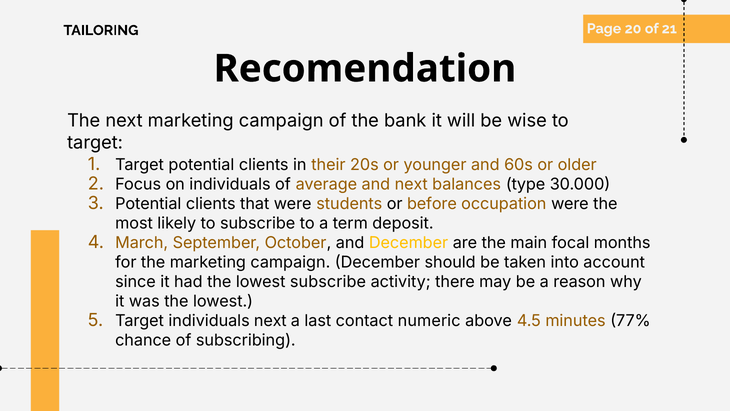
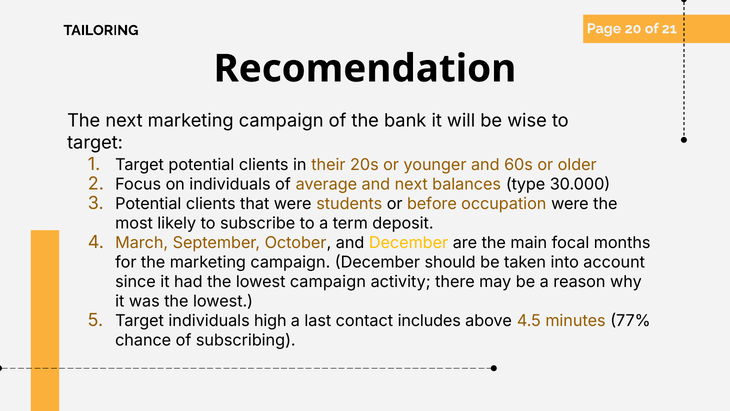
lowest subscribe: subscribe -> campaign
individuals next: next -> high
numeric: numeric -> includes
